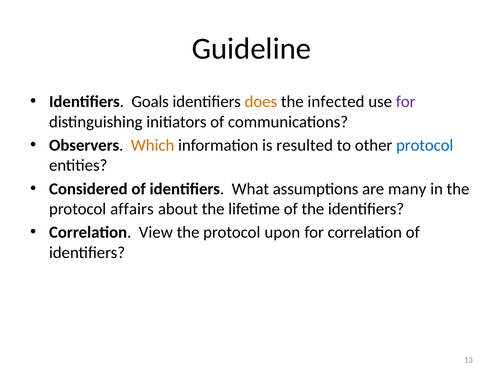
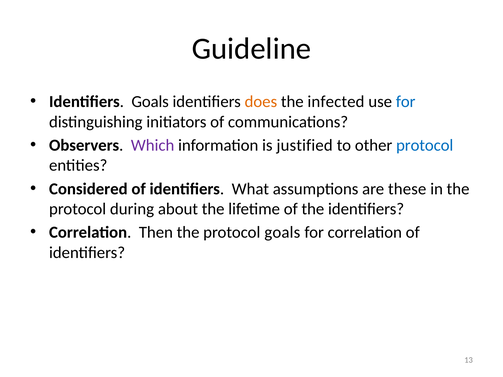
for at (406, 102) colour: purple -> blue
Which colour: orange -> purple
resulted: resulted -> justified
many: many -> these
affairs: affairs -> during
View: View -> Then
protocol upon: upon -> goals
